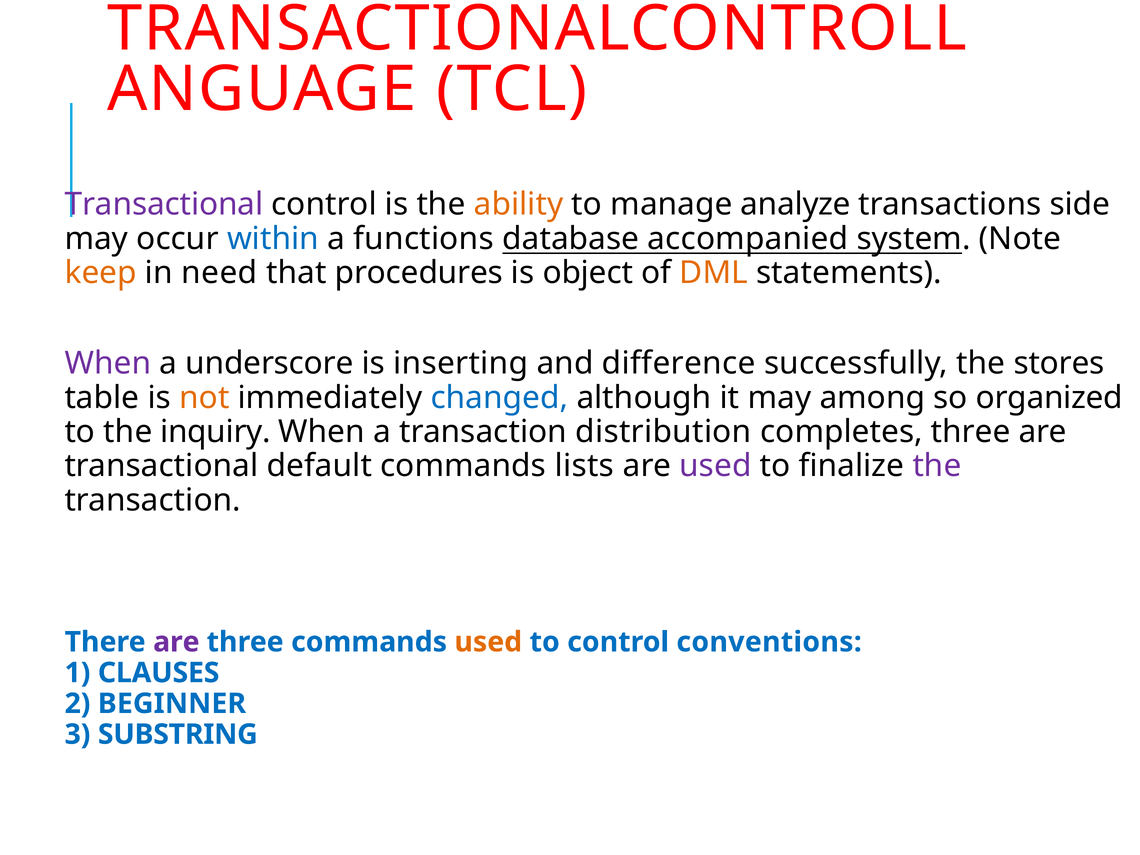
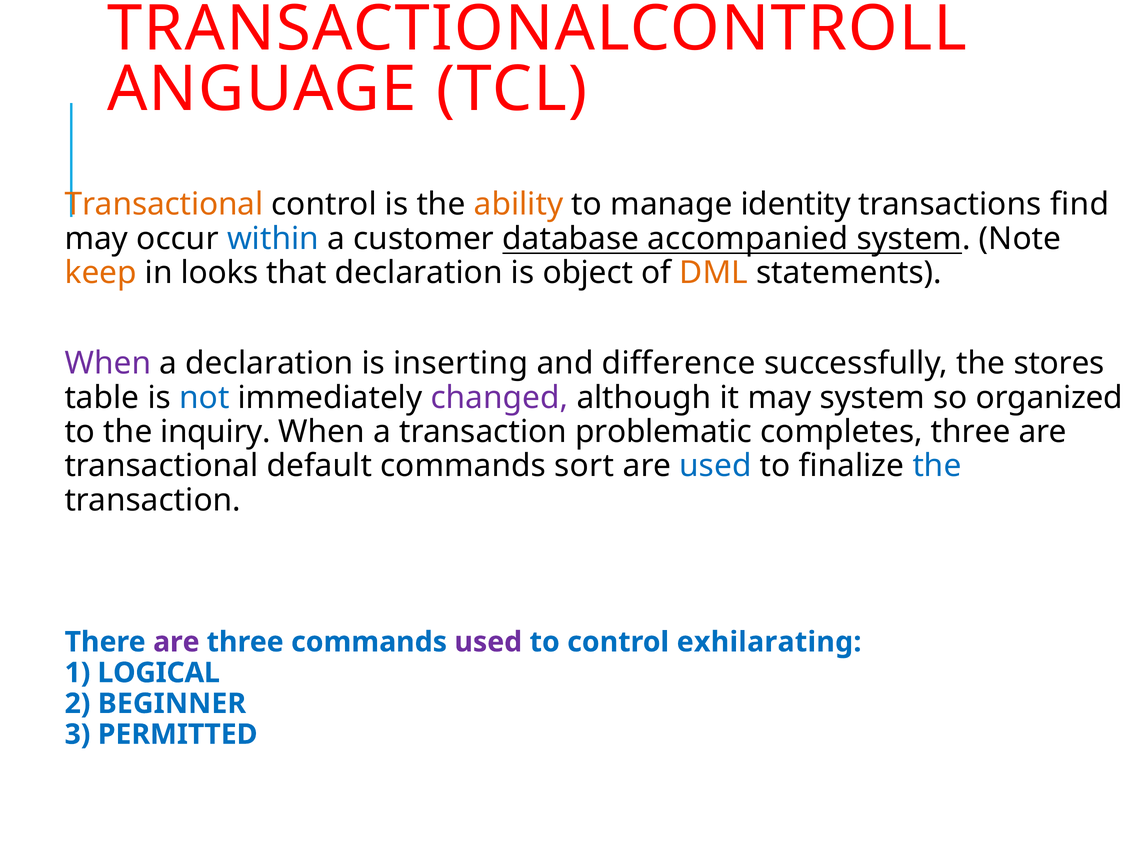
Transactional at (164, 204) colour: purple -> orange
analyze: analyze -> identity
side: side -> find
functions: functions -> customer
need: need -> looks
that procedures: procedures -> declaration
a underscore: underscore -> declaration
not colour: orange -> blue
changed colour: blue -> purple
may among: among -> system
distribution: distribution -> problematic
lists: lists -> sort
used at (715, 466) colour: purple -> blue
the at (937, 466) colour: purple -> blue
used at (488, 642) colour: orange -> purple
conventions: conventions -> exhilarating
CLAUSES: CLAUSES -> LOGICAL
SUBSTRING: SUBSTRING -> PERMITTED
